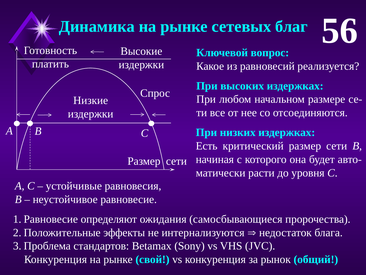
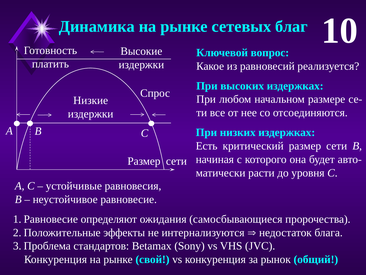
56: 56 -> 10
